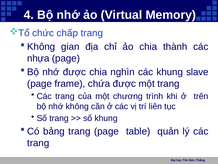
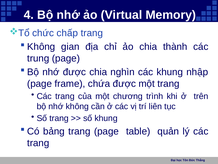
nhựa: nhựa -> trung
slave: slave -> nhập
